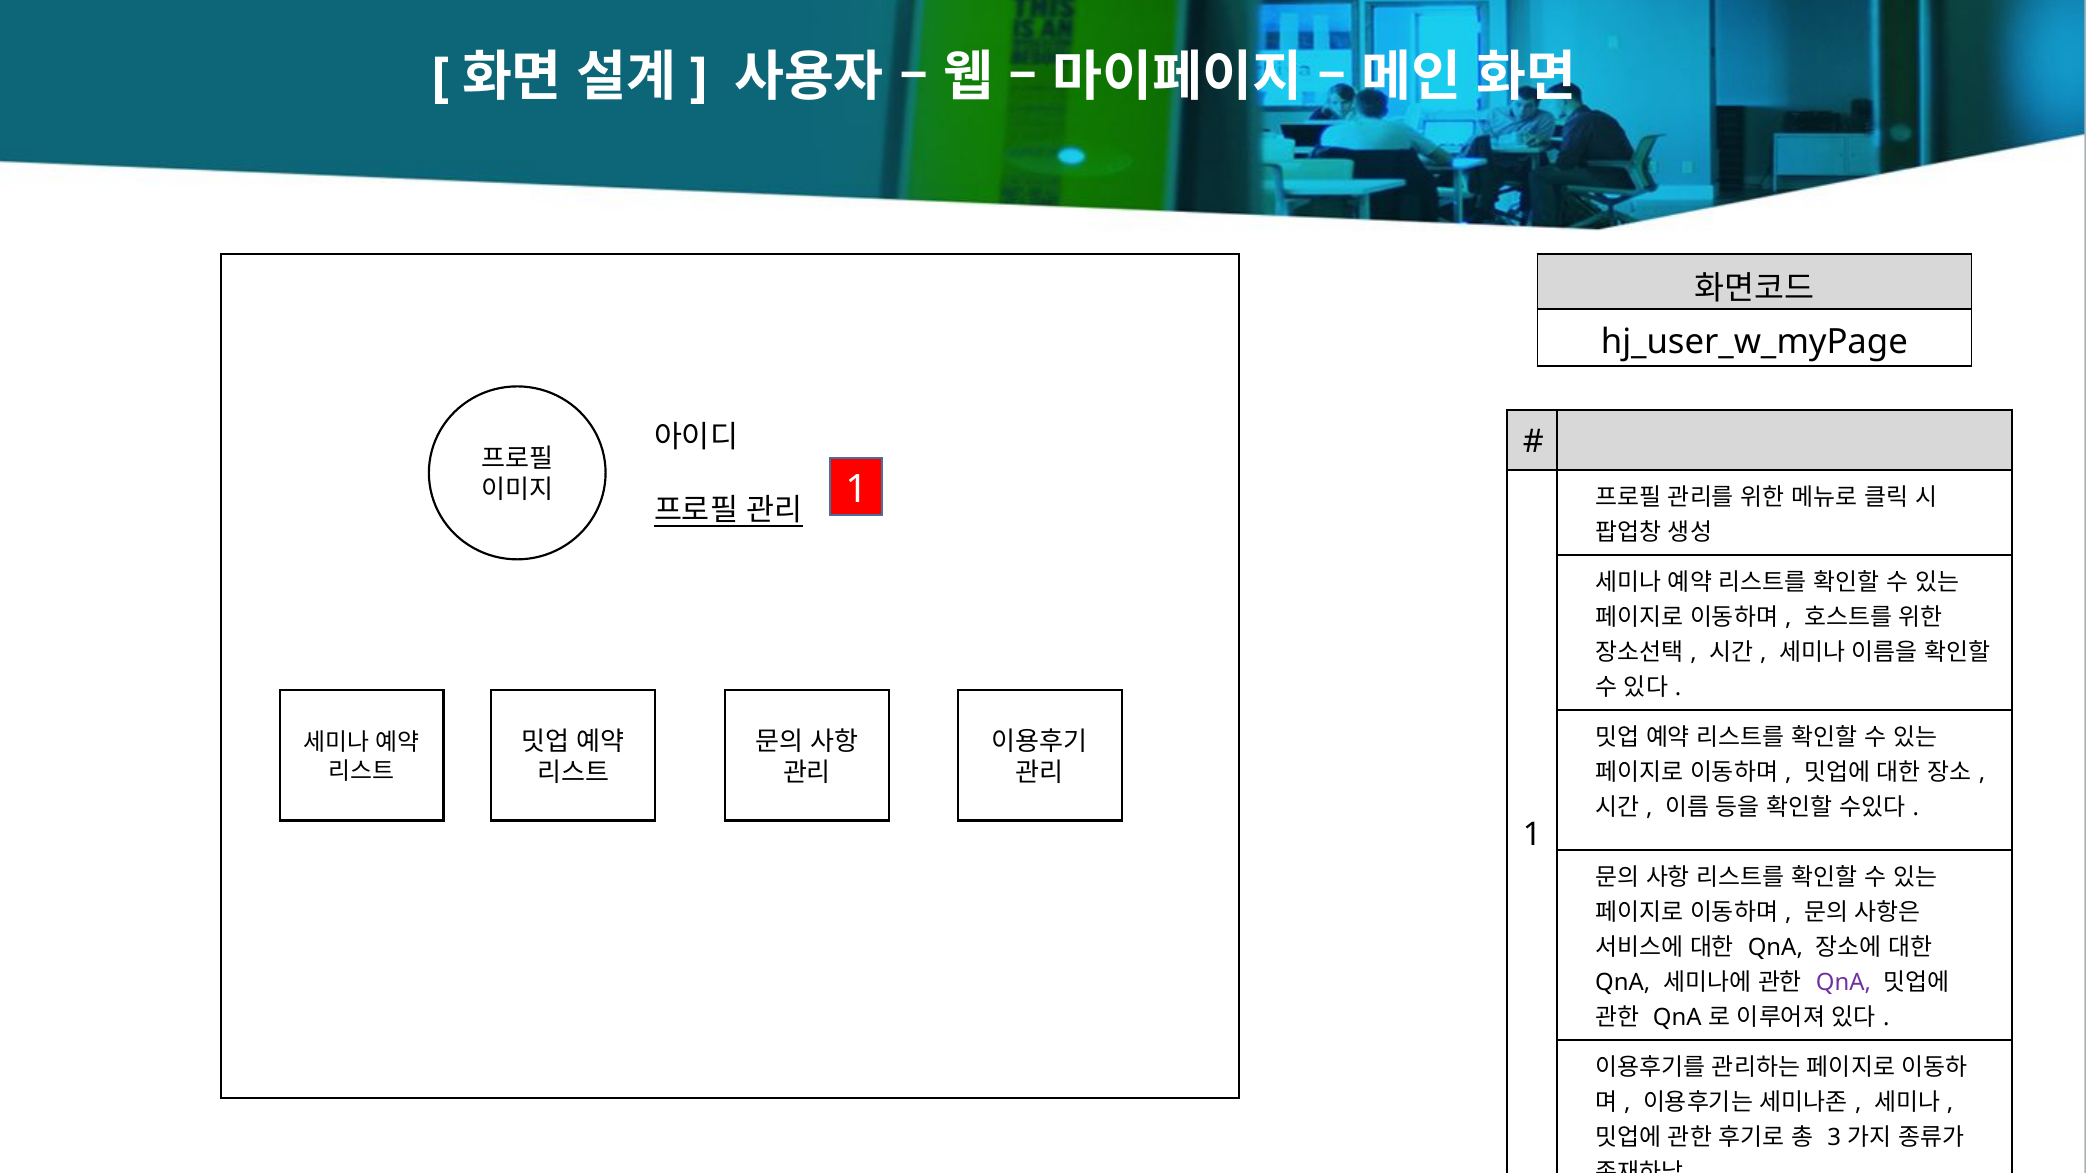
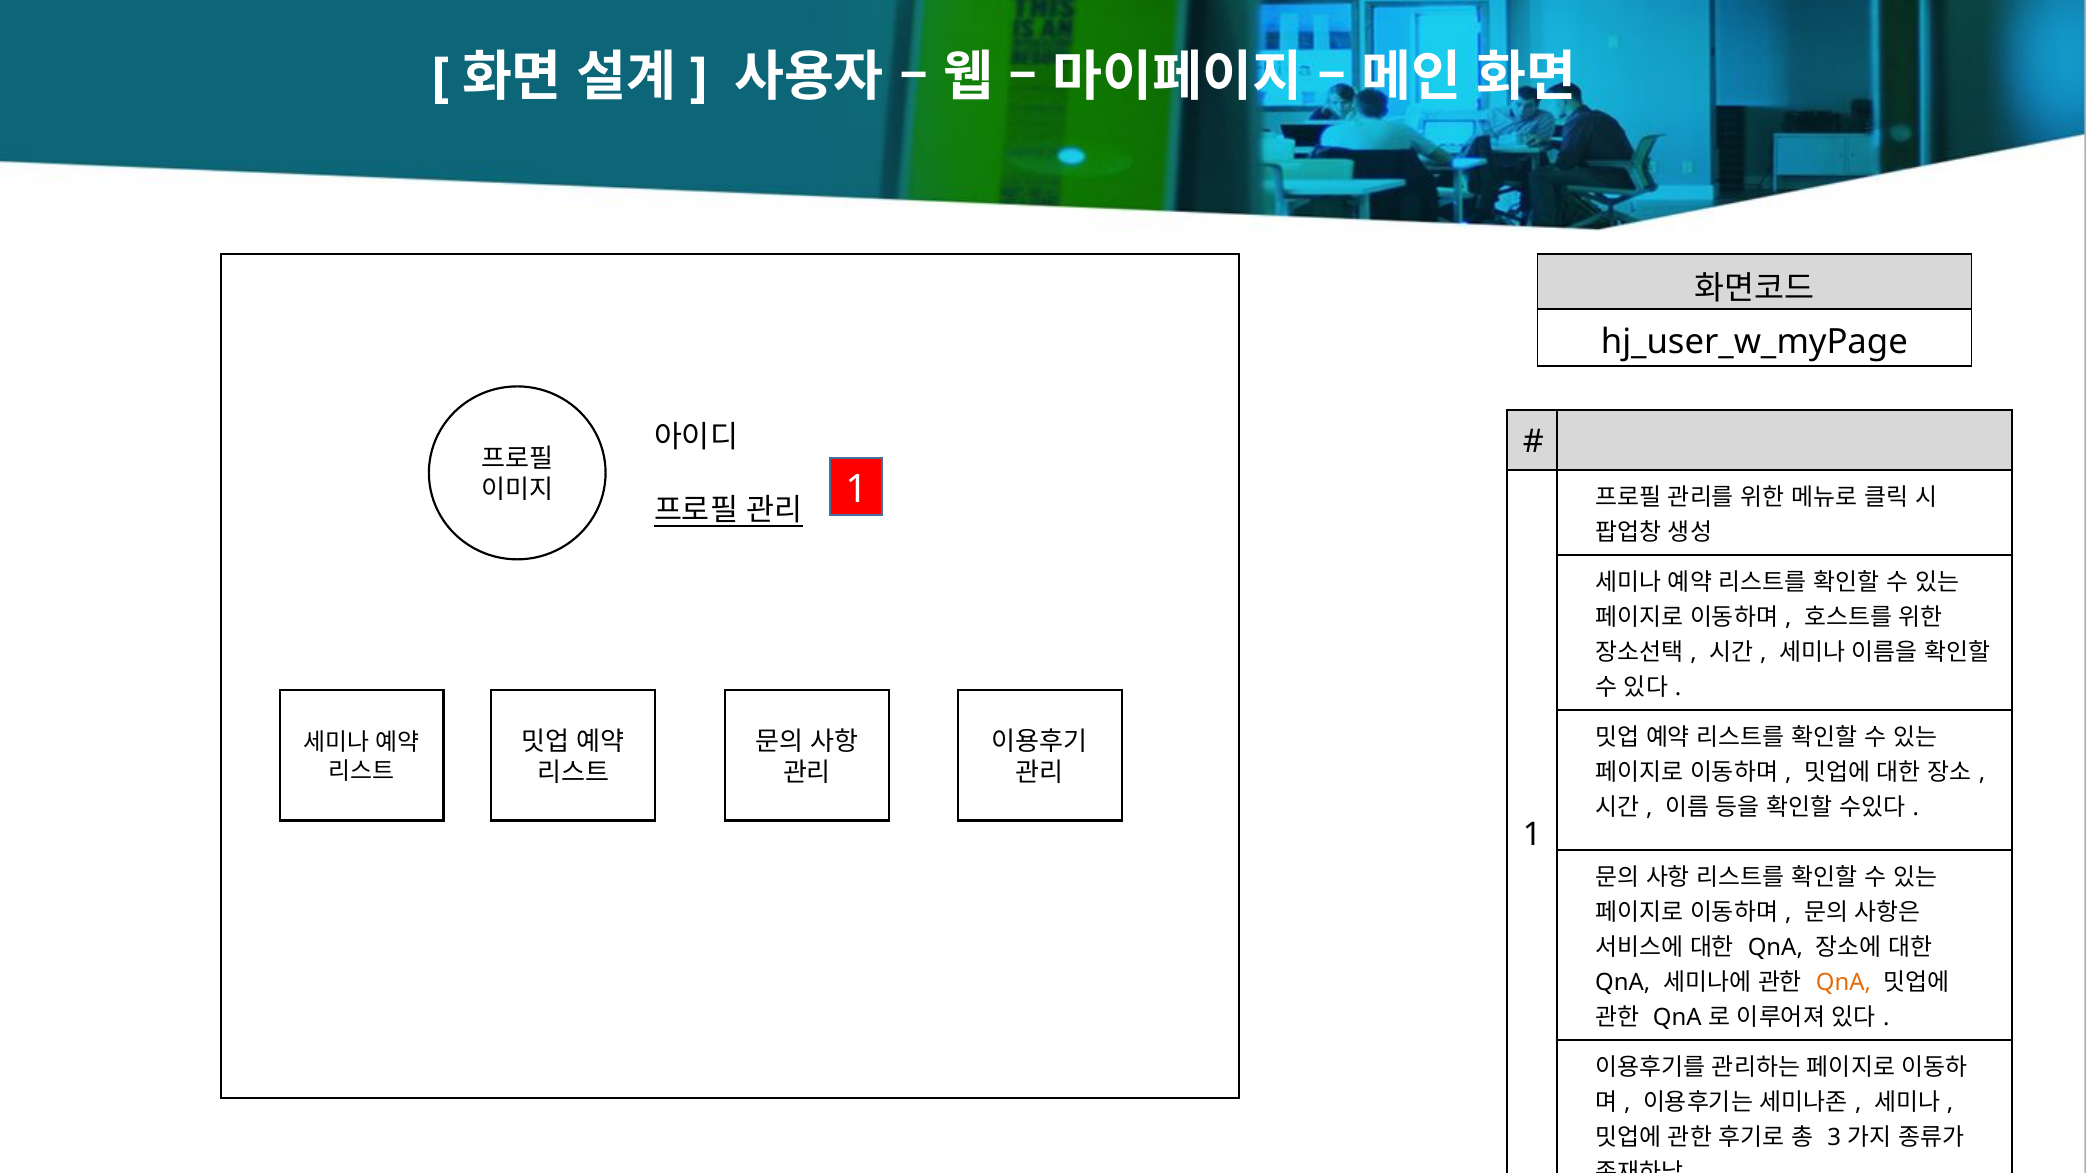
QnA at (1843, 983) colour: purple -> orange
